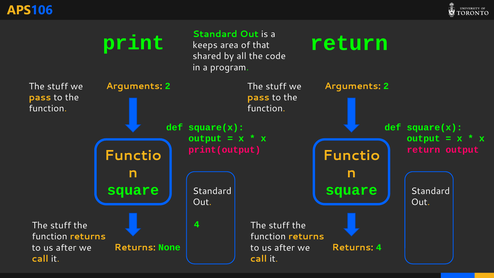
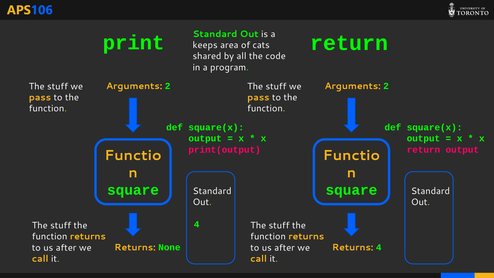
that: that -> cats
